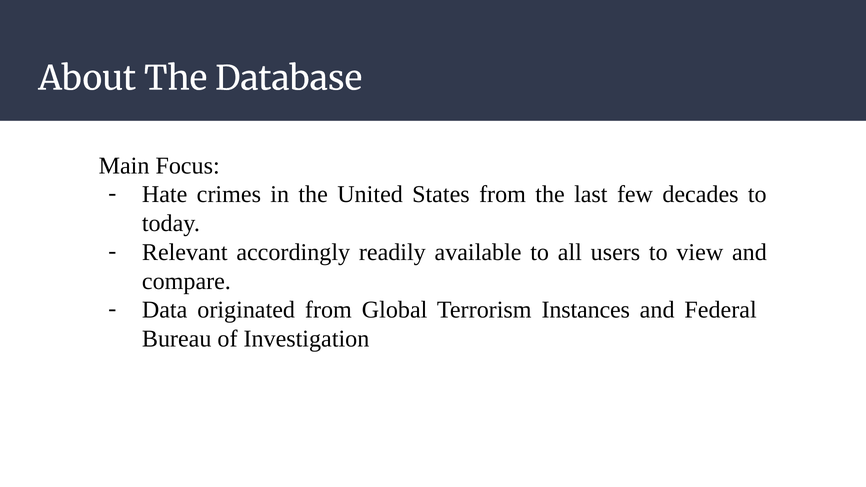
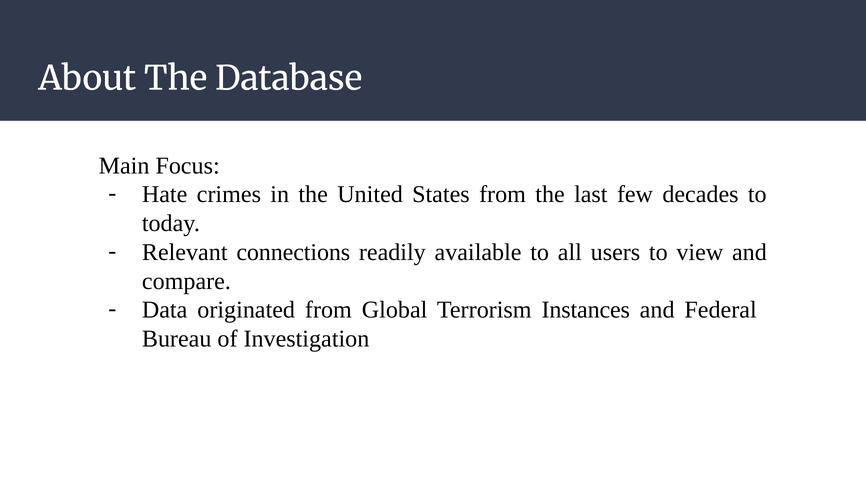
accordingly: accordingly -> connections
